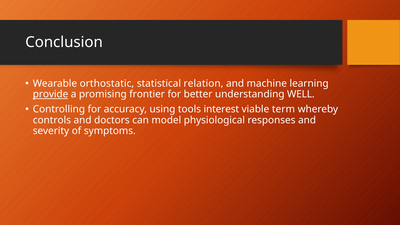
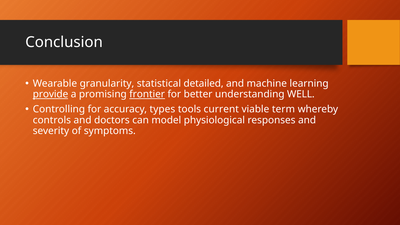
orthostatic: orthostatic -> granularity
relation: relation -> detailed
frontier underline: none -> present
using: using -> types
interest: interest -> current
